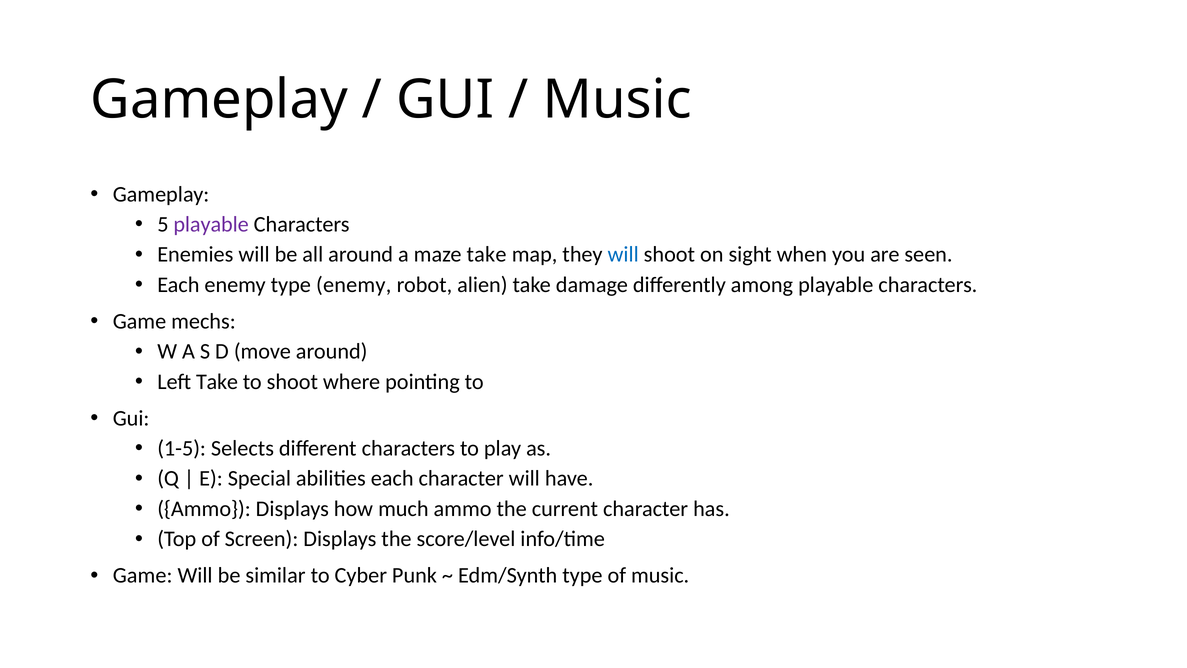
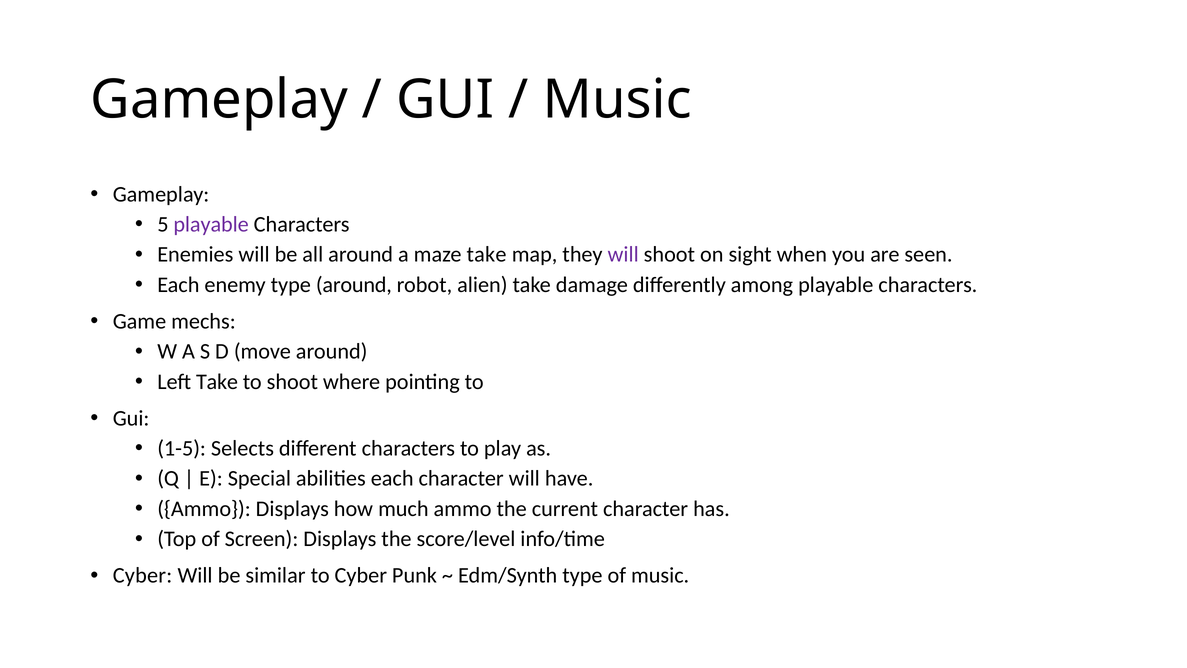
will at (623, 255) colour: blue -> purple
type enemy: enemy -> around
Game at (143, 575): Game -> Cyber
